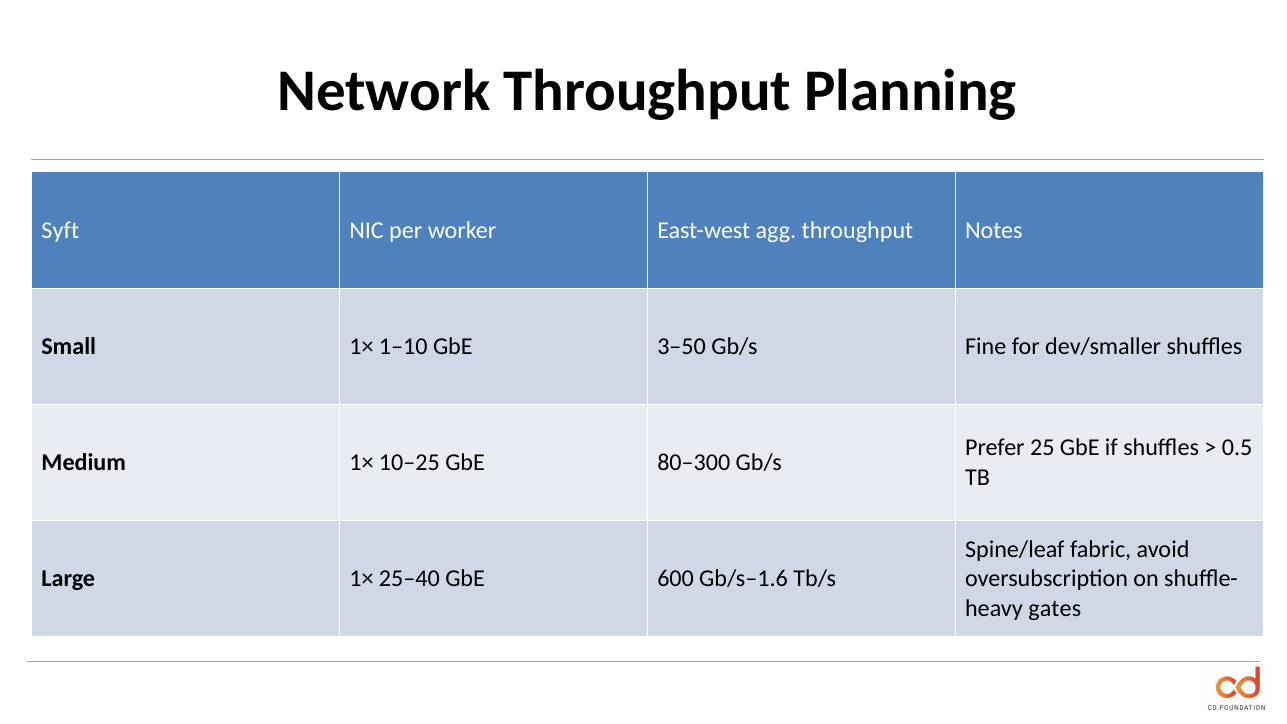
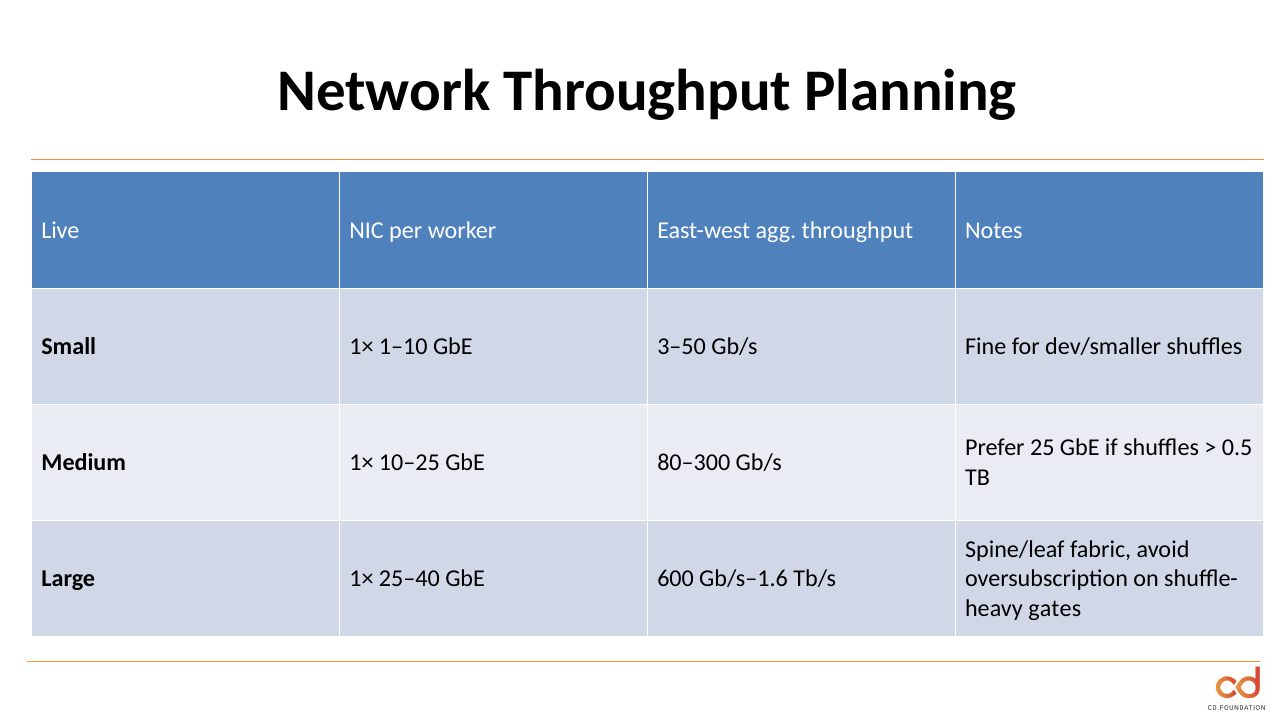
Syft: Syft -> Live
